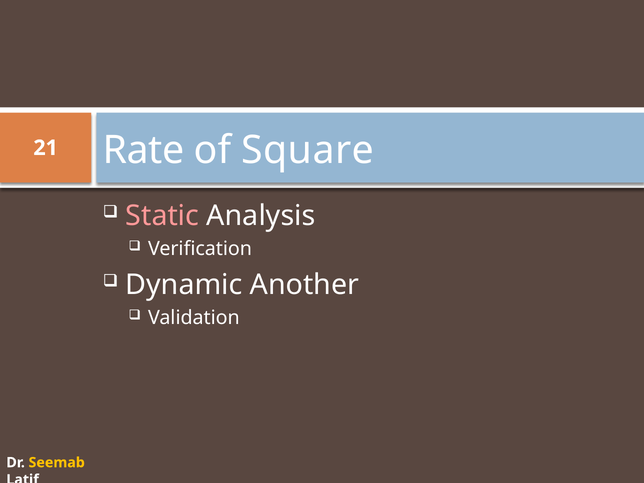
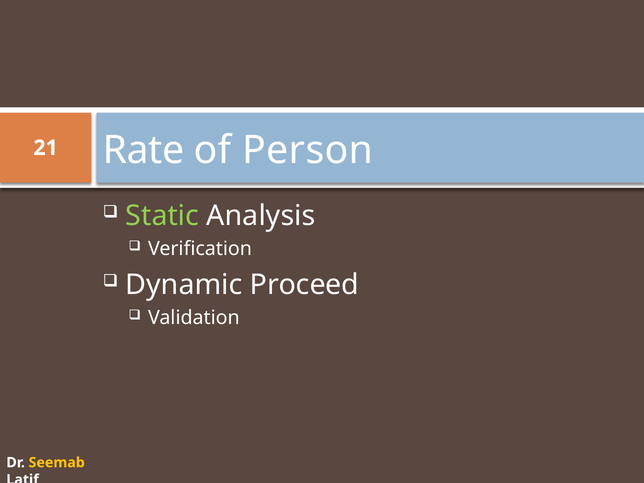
Square: Square -> Person
Static colour: pink -> light green
Another: Another -> Proceed
